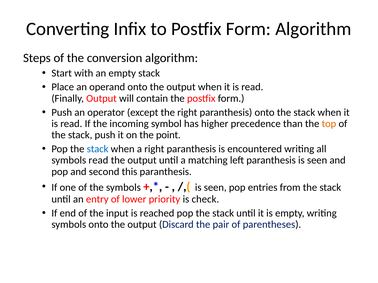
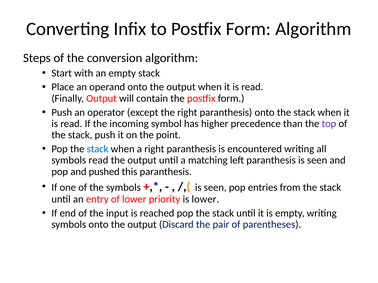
top colour: orange -> purple
second: second -> pushed
is check: check -> lower
